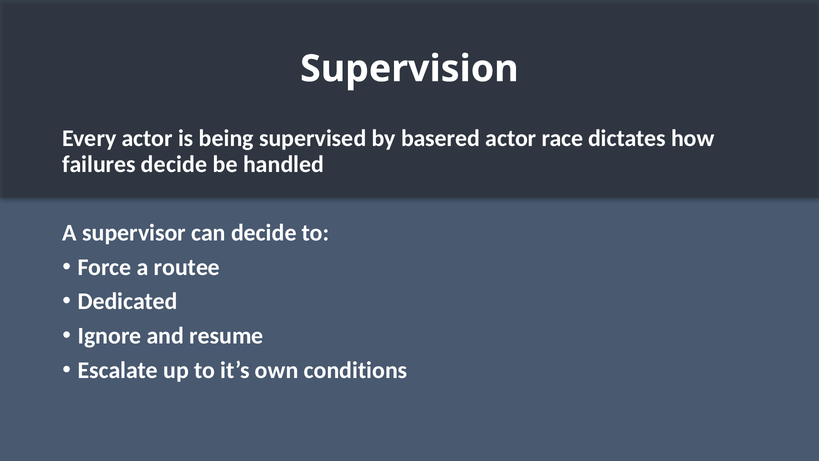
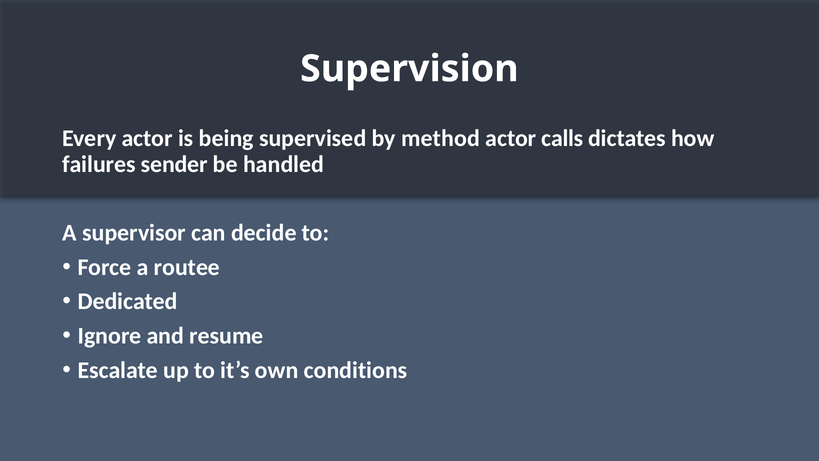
basered: basered -> method
race: race -> calls
failures decide: decide -> sender
